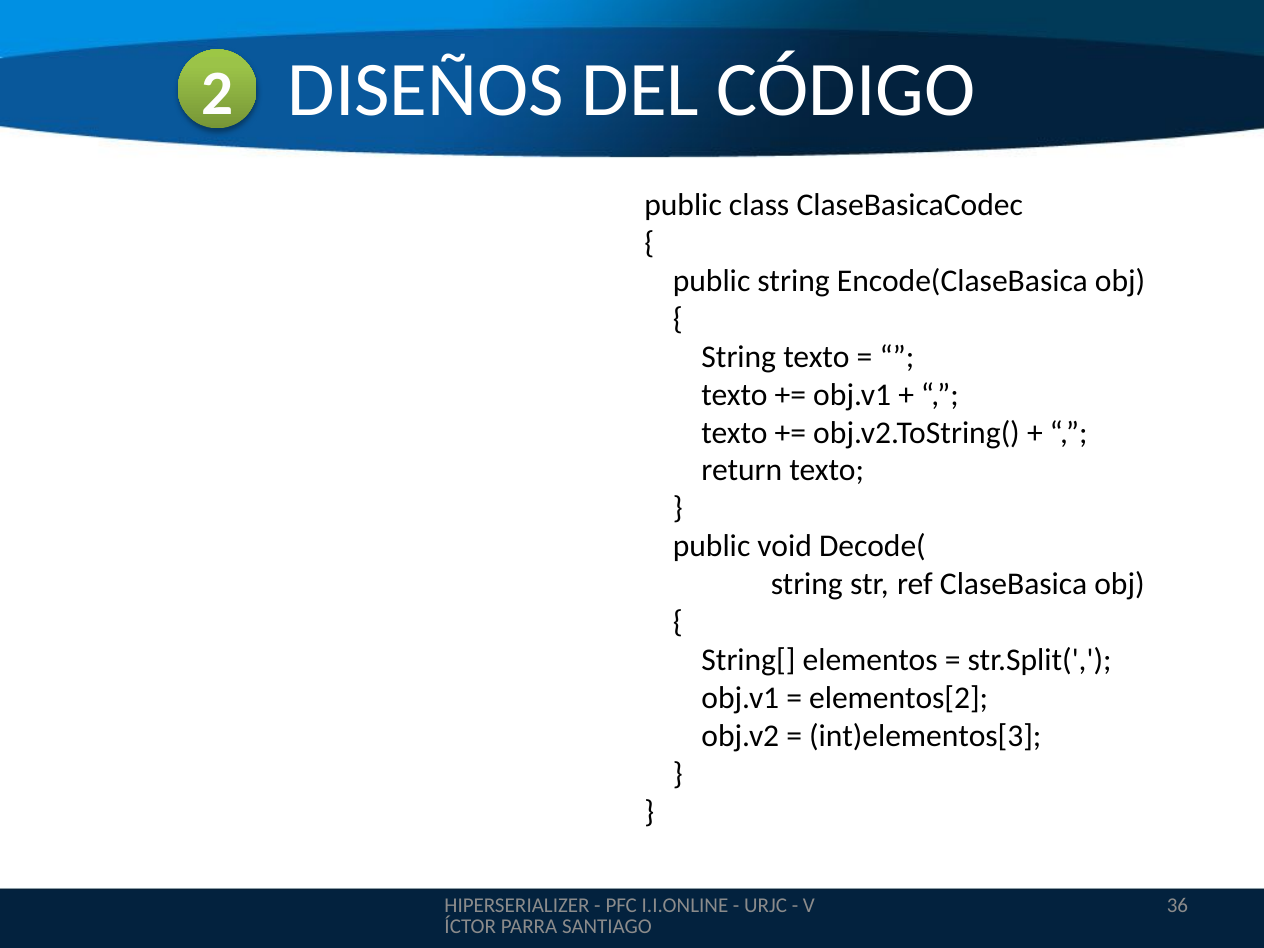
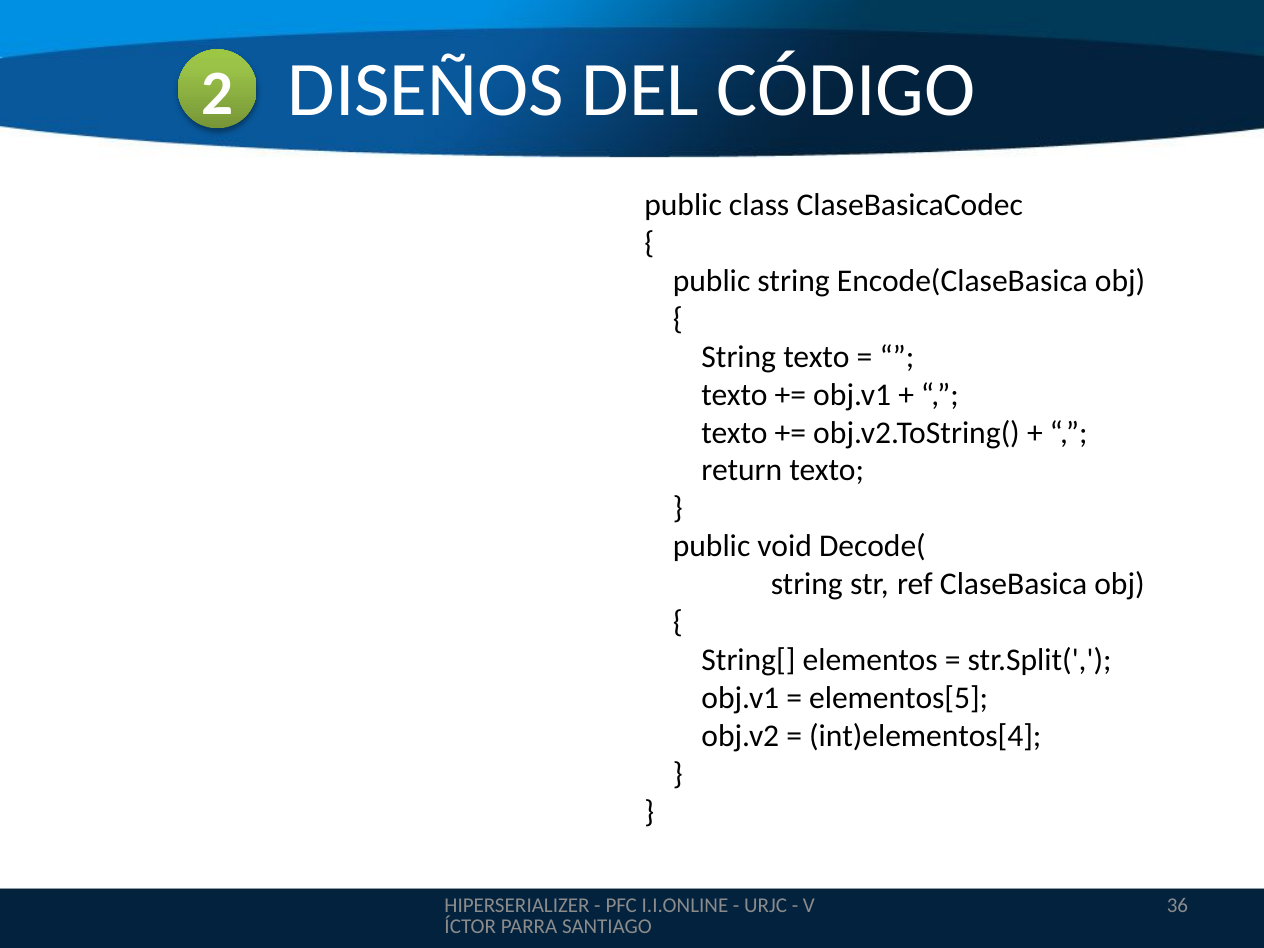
elementos[2: elementos[2 -> elementos[5
int)elementos[3: int)elementos[3 -> int)elementos[4
